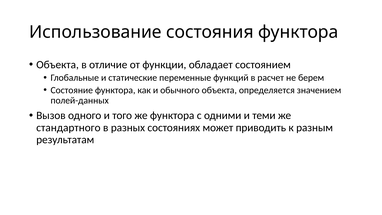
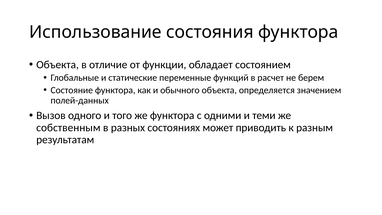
стандартного: стандартного -> собственным
